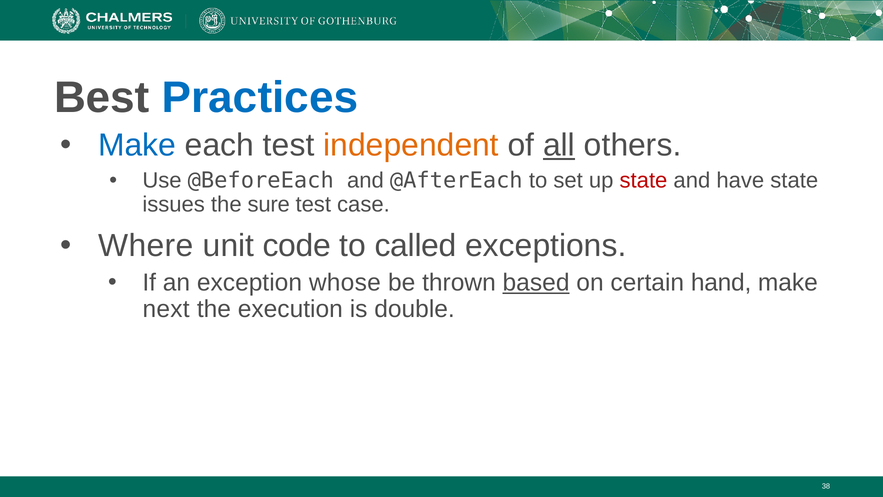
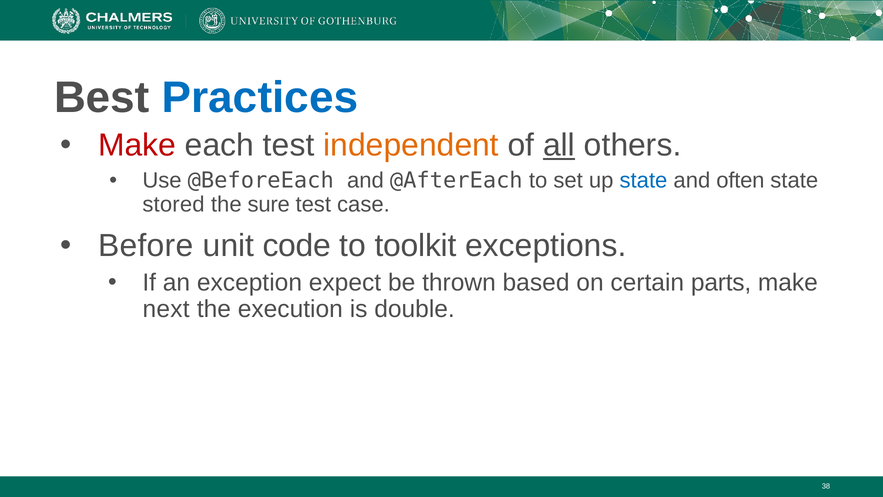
Make at (137, 145) colour: blue -> red
state at (643, 181) colour: red -> blue
have: have -> often
issues: issues -> stored
Where: Where -> Before
called: called -> toolkit
whose: whose -> expect
based underline: present -> none
hand: hand -> parts
